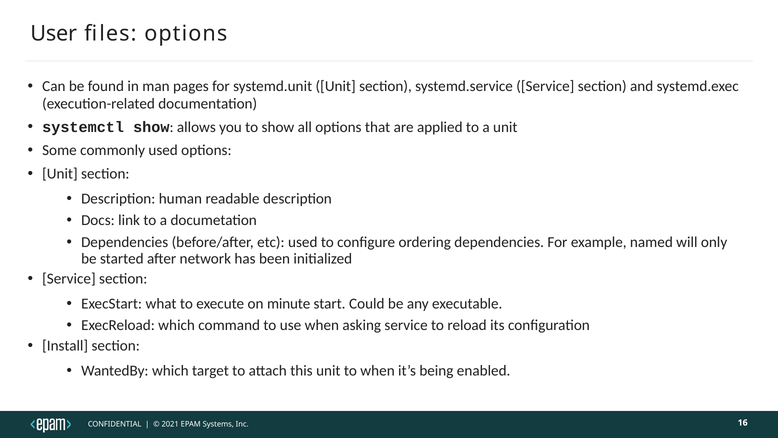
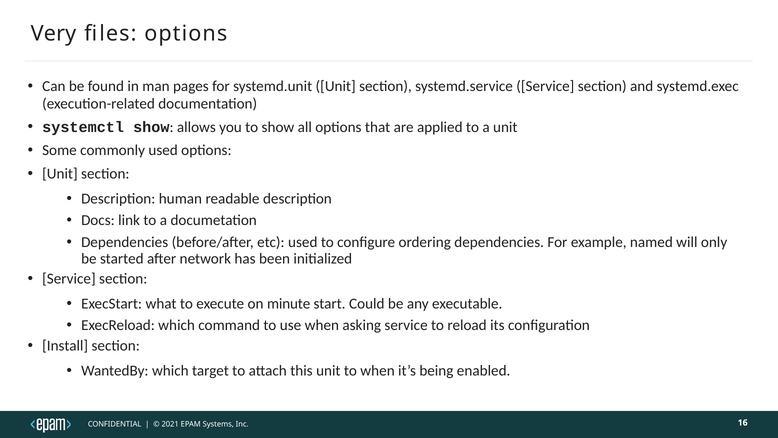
User: User -> Very
